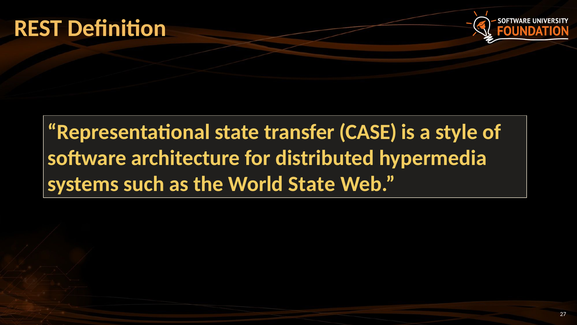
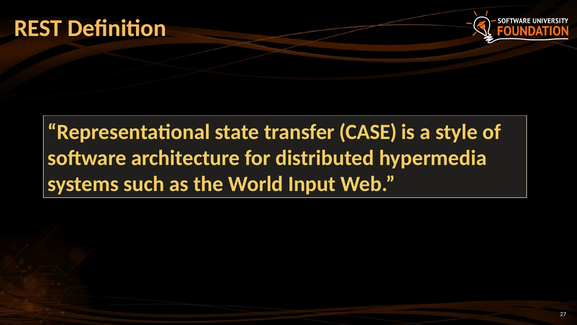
World State: State -> Input
